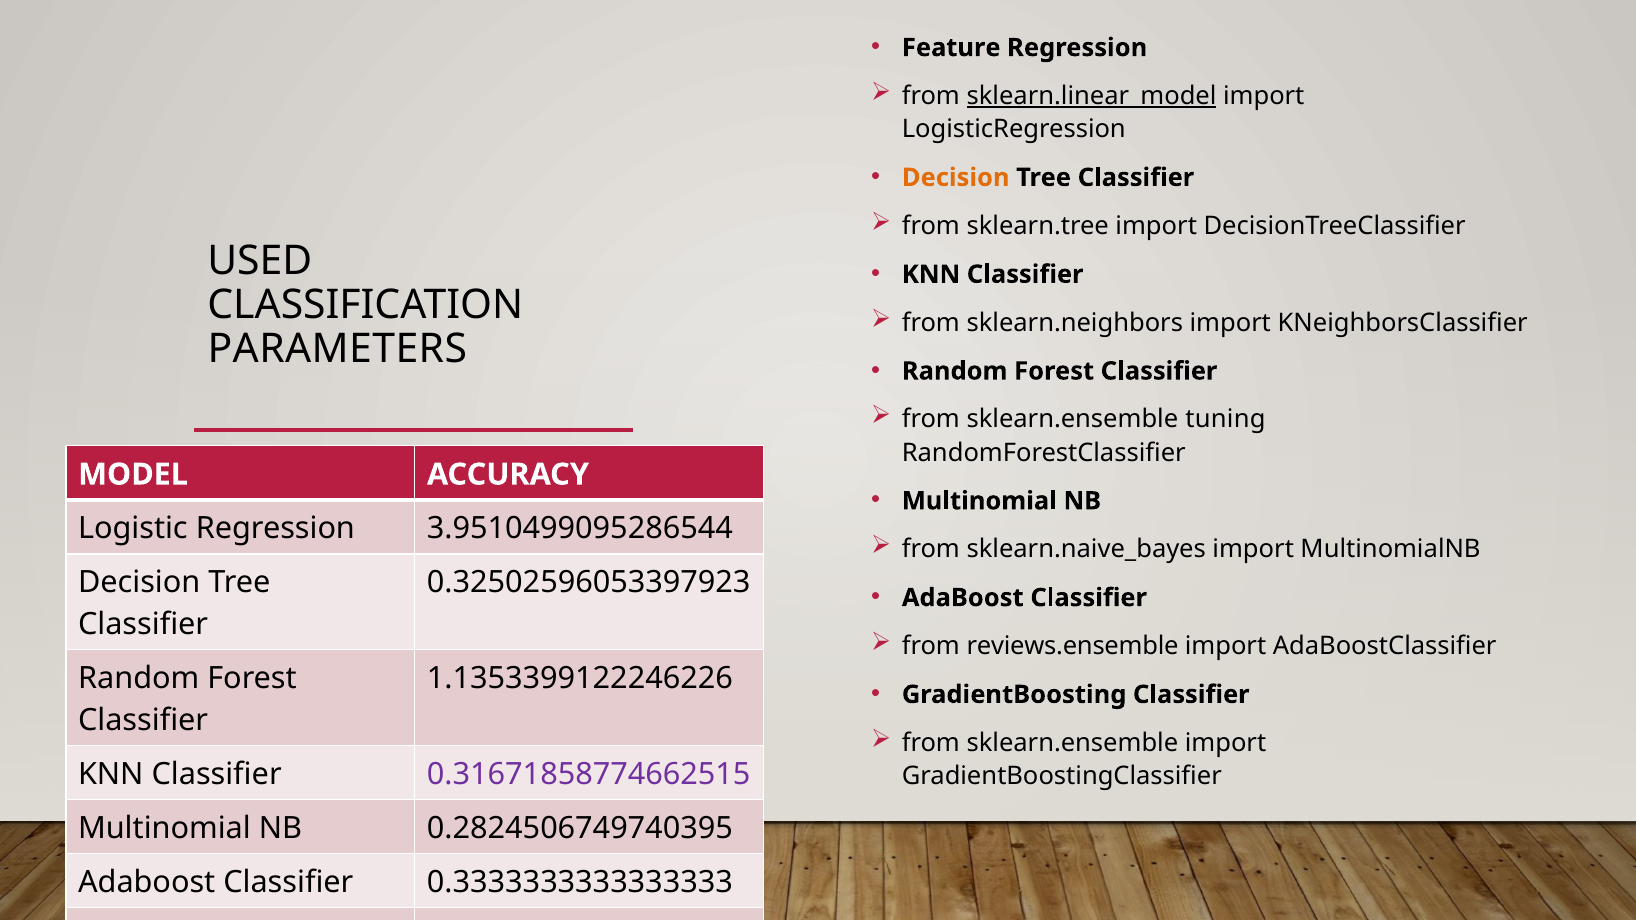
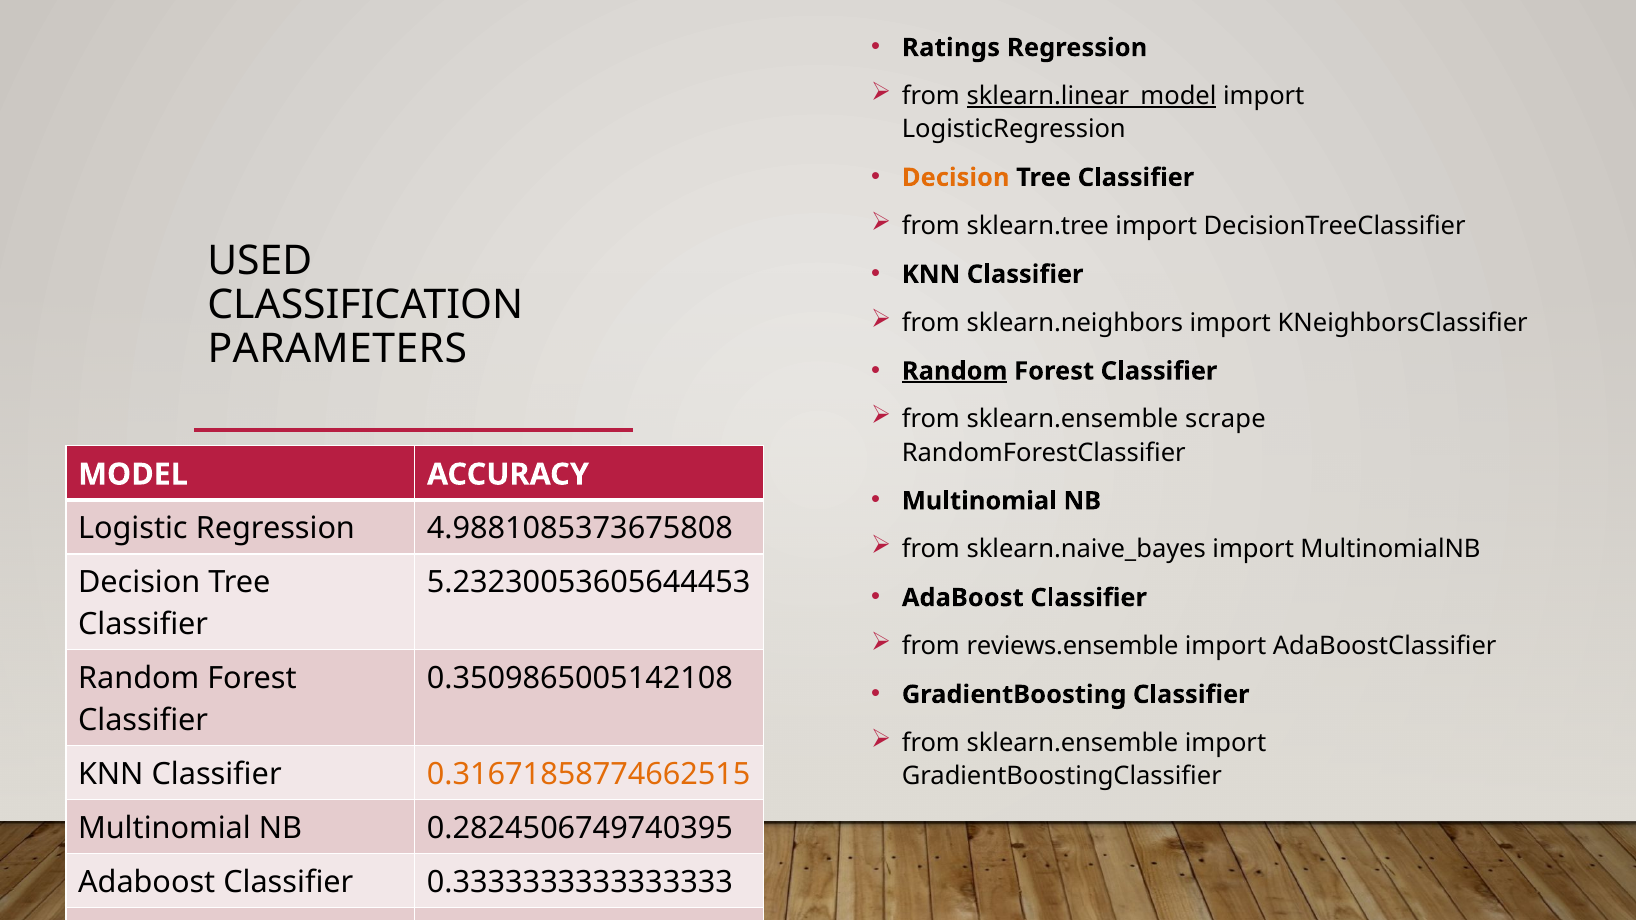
Feature: Feature -> Ratings
Random at (955, 371) underline: none -> present
tuning: tuning -> scrape
3.9510499095286544: 3.9510499095286544 -> 4.9881085373675808
0.32502596053397923: 0.32502596053397923 -> 5.23230053605644453
1.1353399122246226: 1.1353399122246226 -> 0.3509865005142108
0.31671858774662515 colour: purple -> orange
